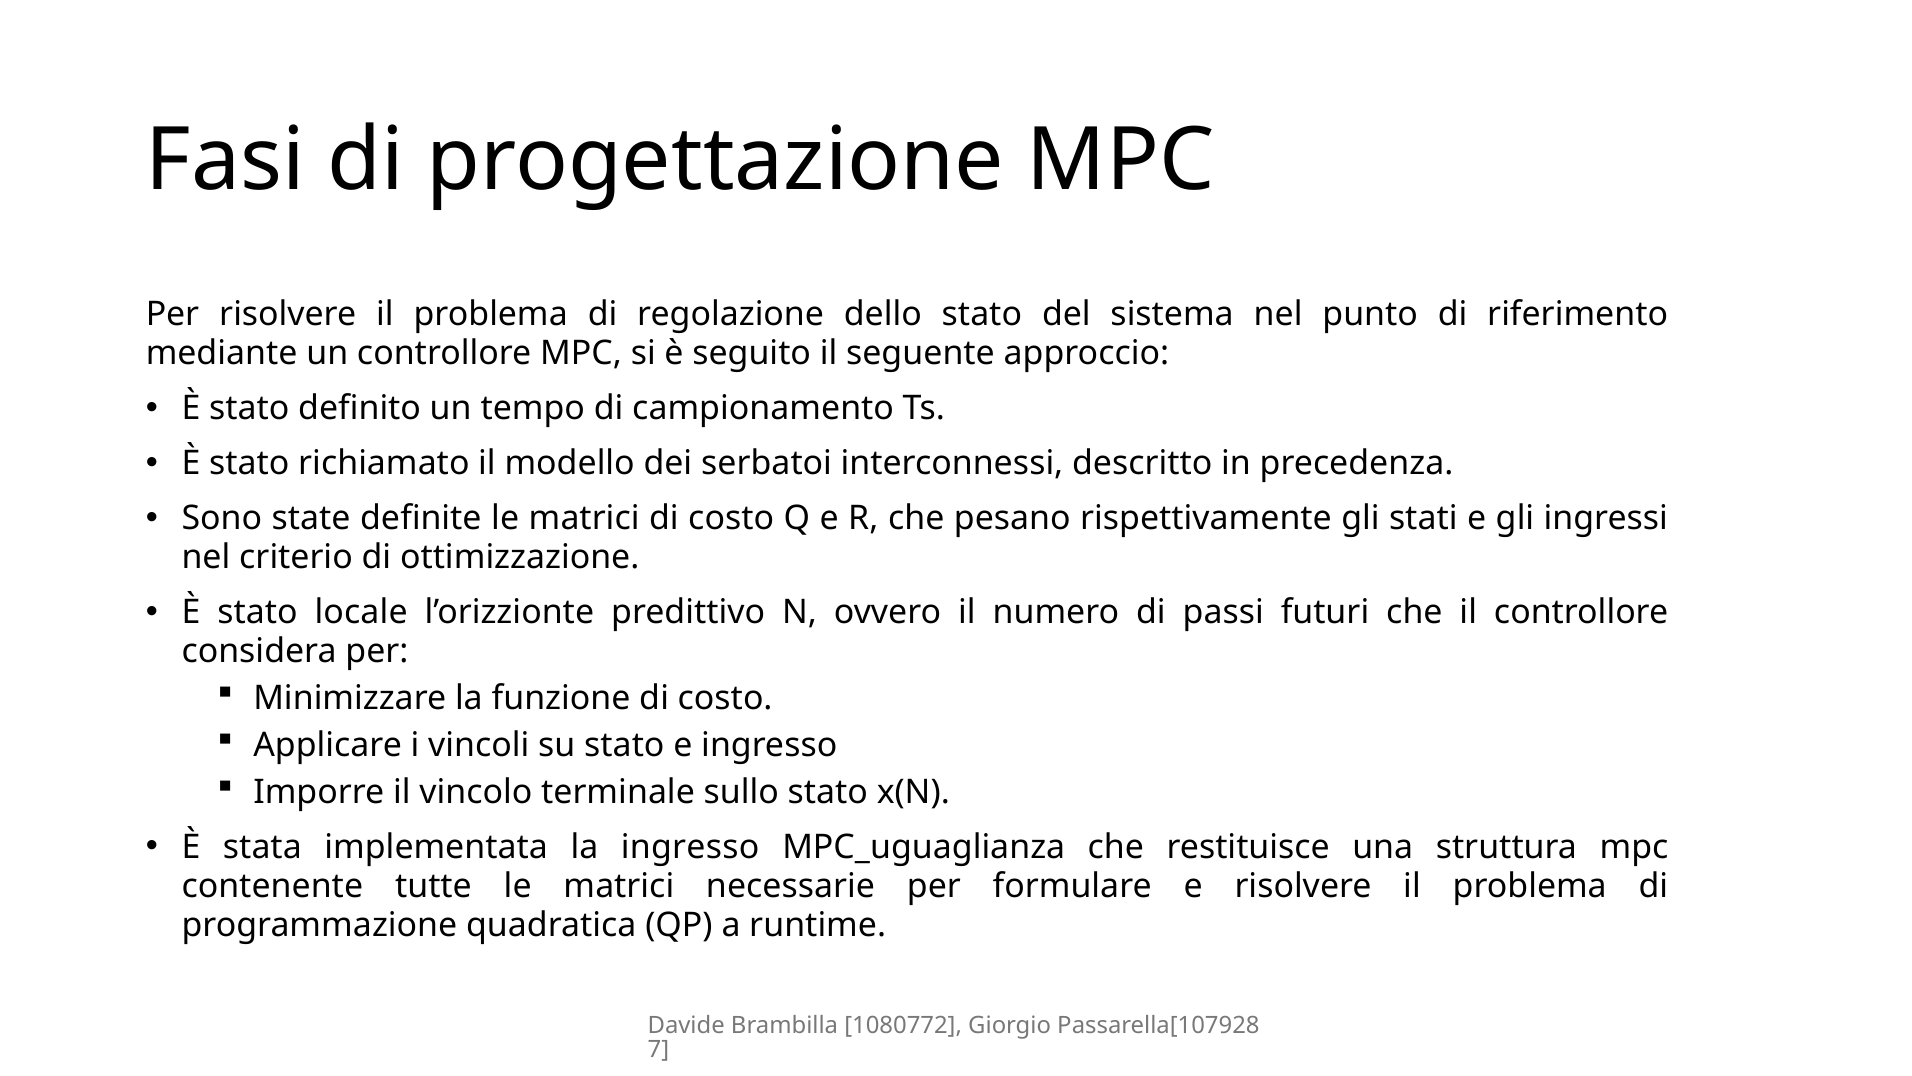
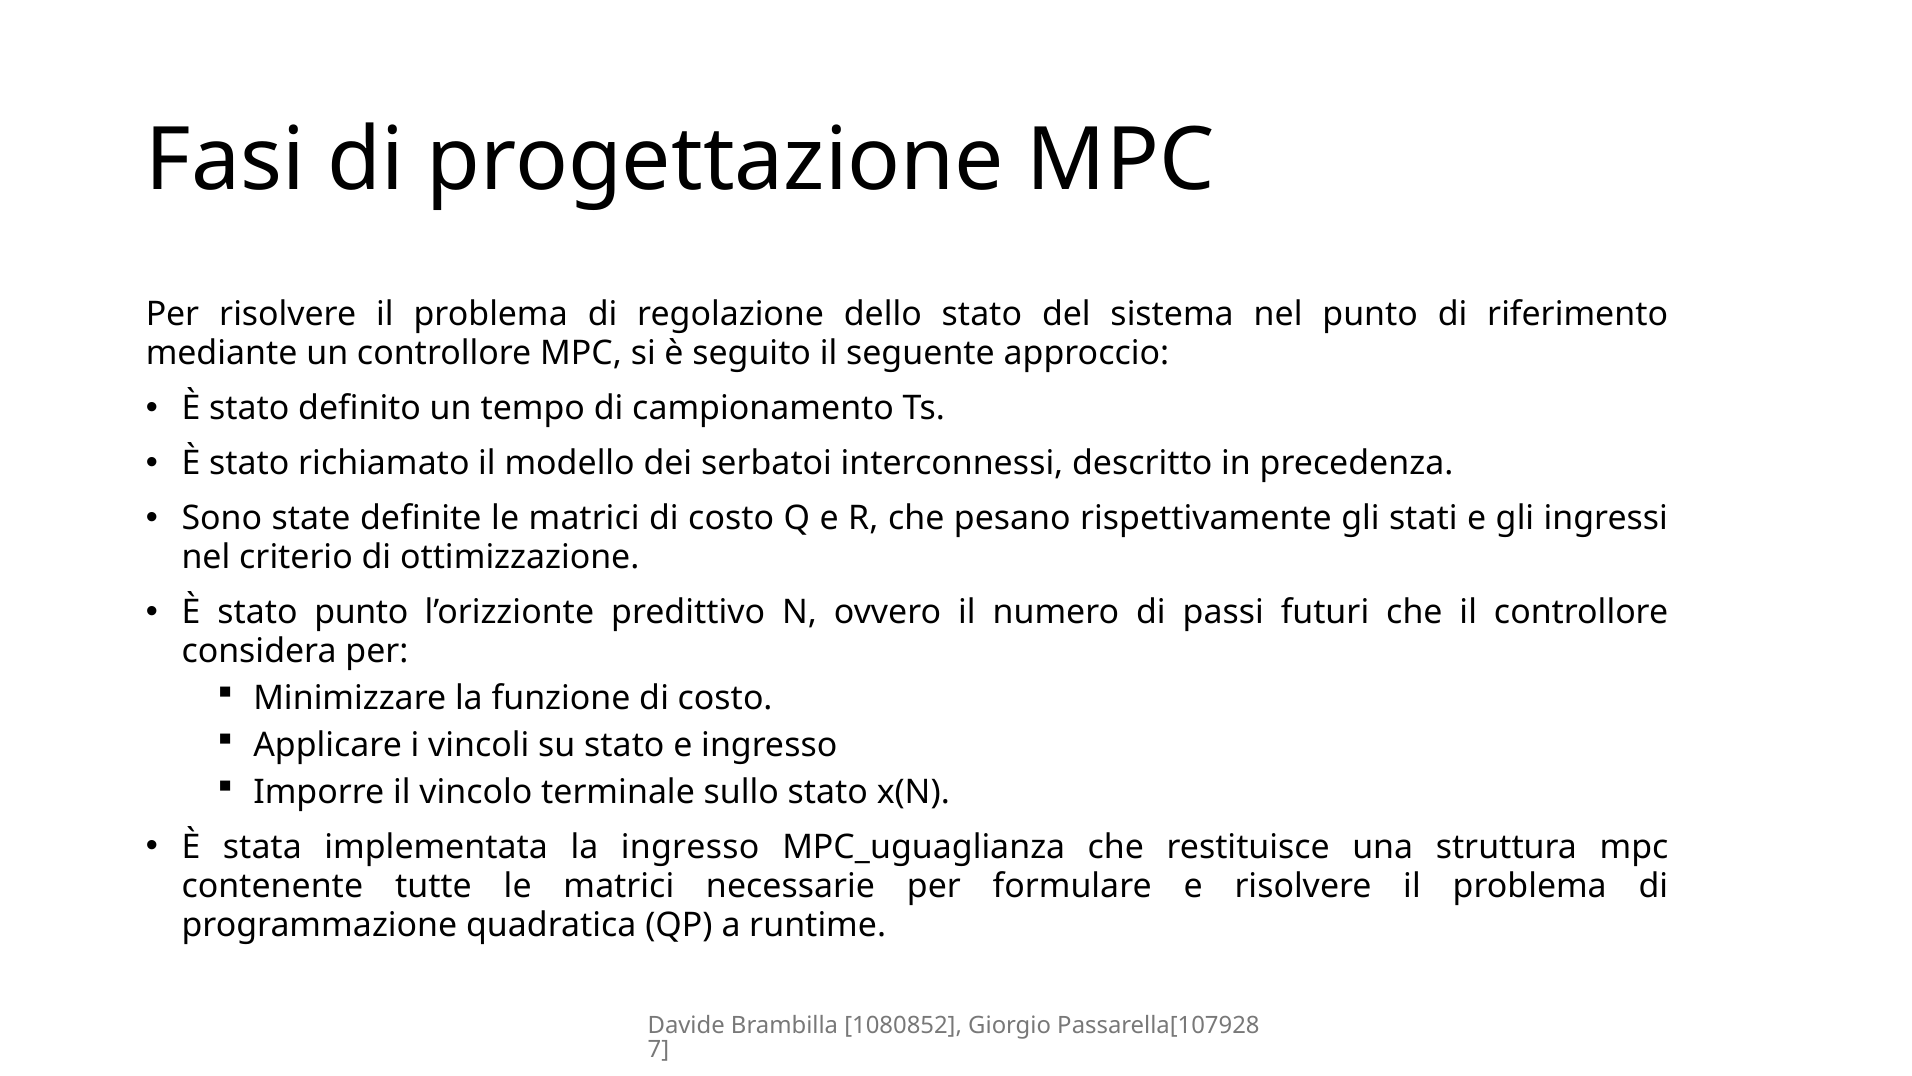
stato locale: locale -> punto
1080772: 1080772 -> 1080852
